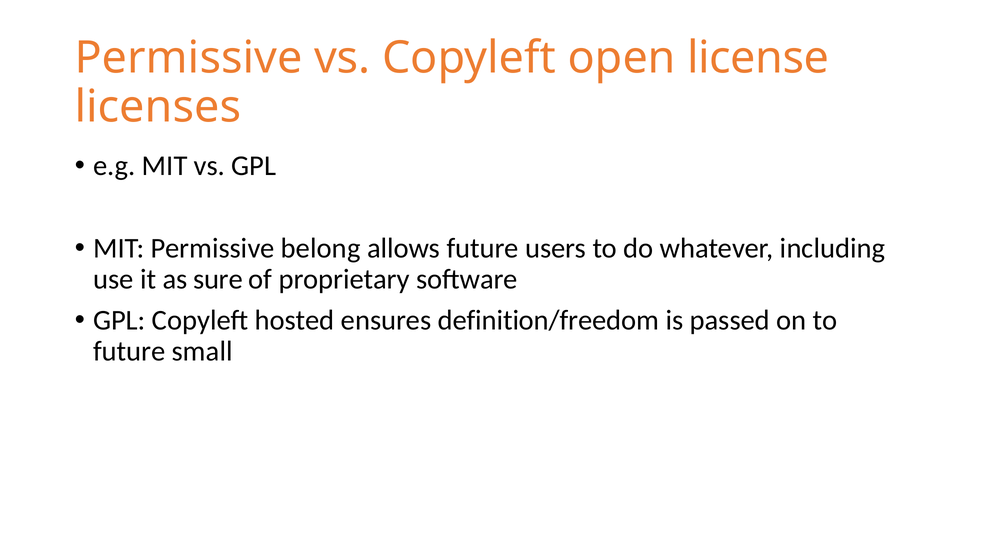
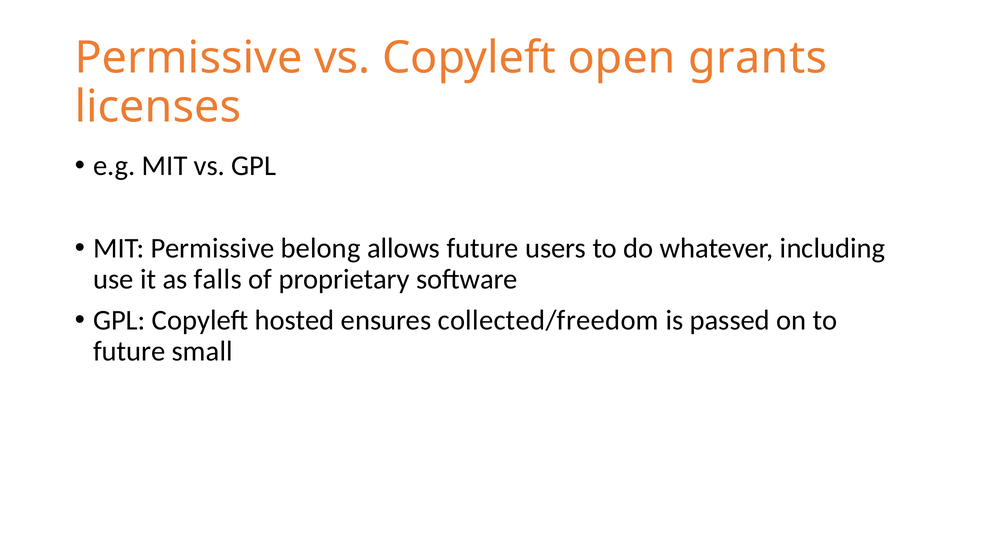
license: license -> grants
sure: sure -> falls
definition/freedom: definition/freedom -> collected/freedom
